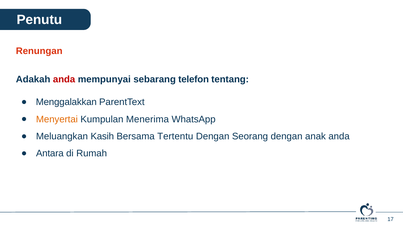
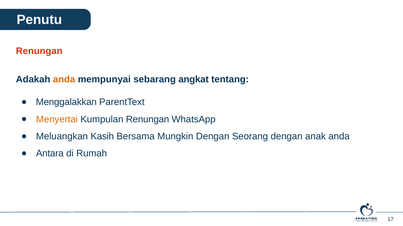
anda at (64, 80) colour: red -> orange
telefon: telefon -> angkat
Kumpulan Menerima: Menerima -> Renungan
Tertentu: Tertentu -> Mungkin
